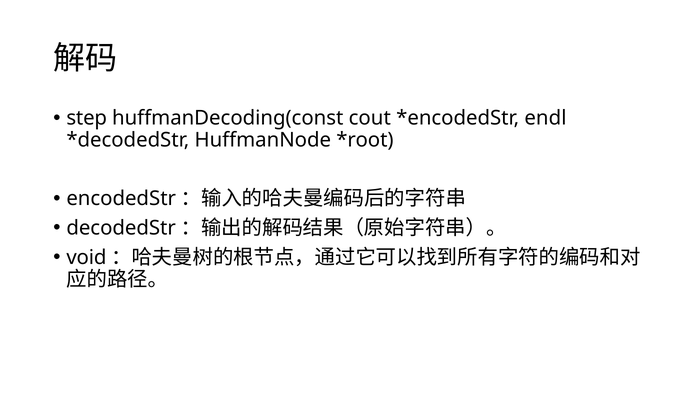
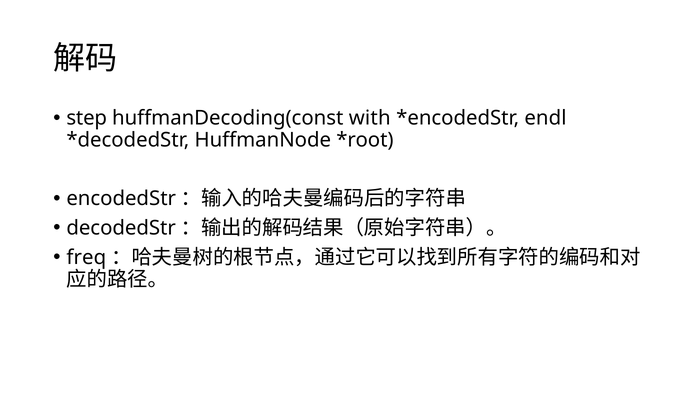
cout: cout -> with
void: void -> freq
